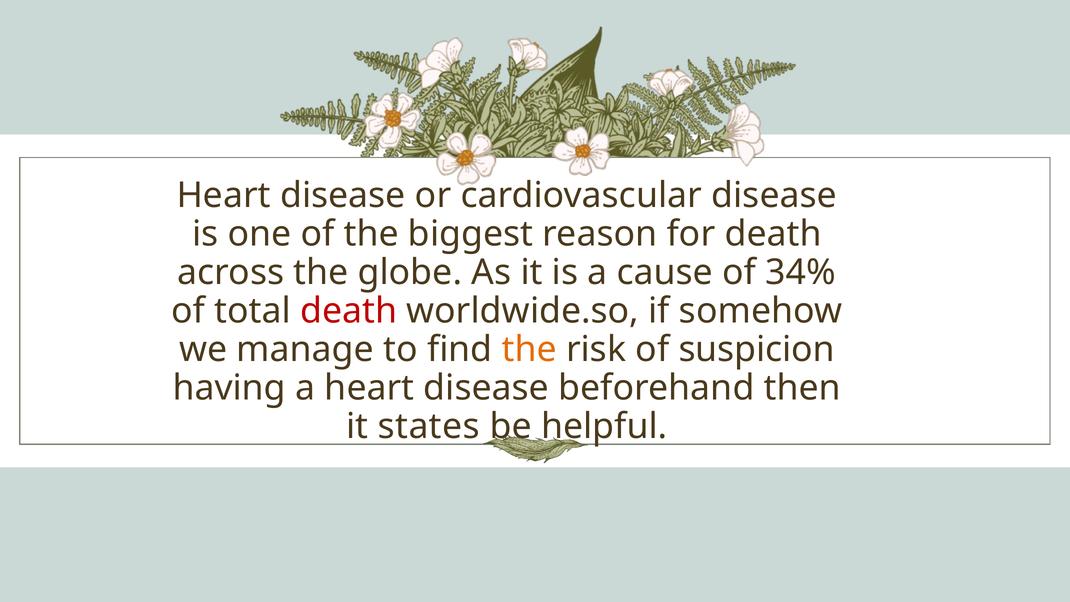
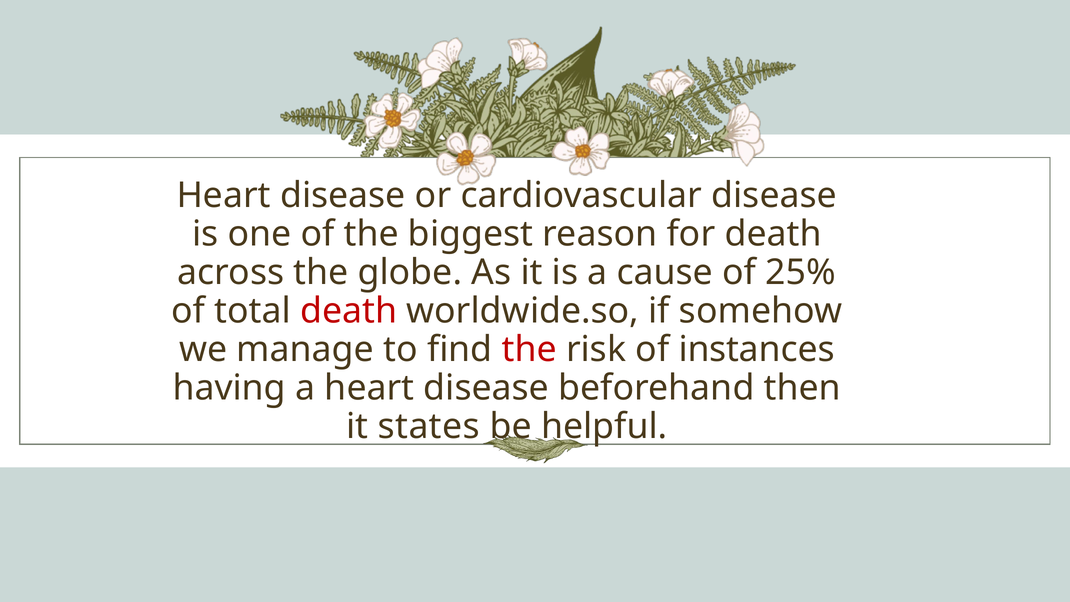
34%: 34% -> 25%
the at (529, 349) colour: orange -> red
suspicion: suspicion -> instances
